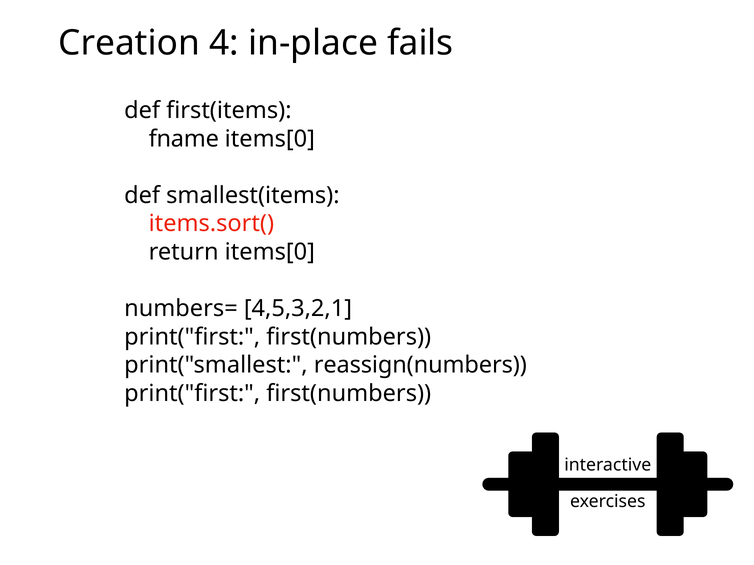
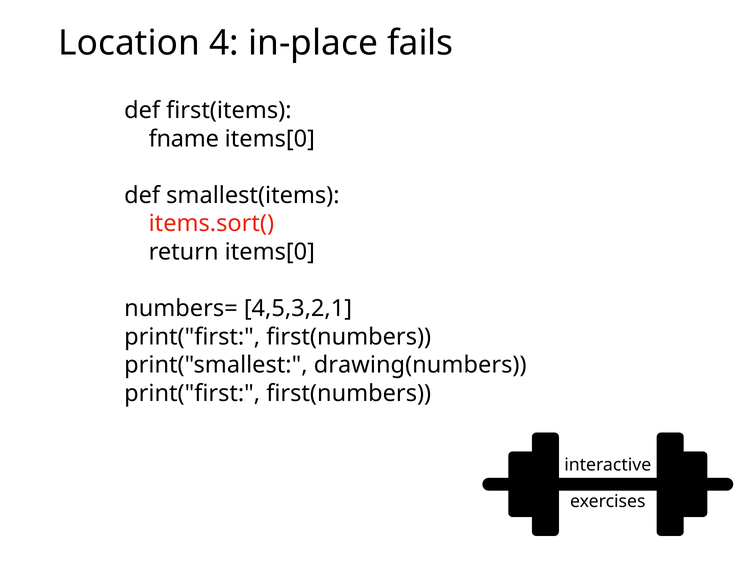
Creation: Creation -> Location
reassign(numbers: reassign(numbers -> drawing(numbers
